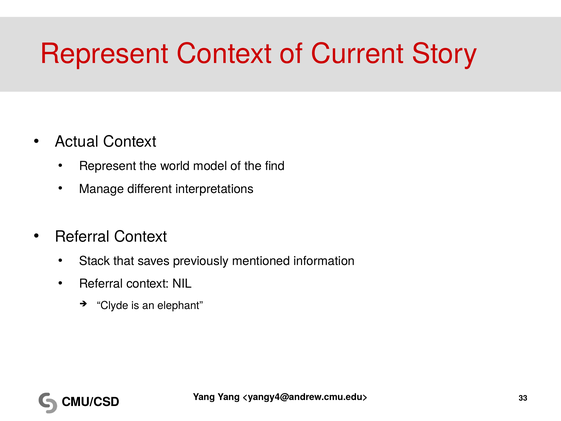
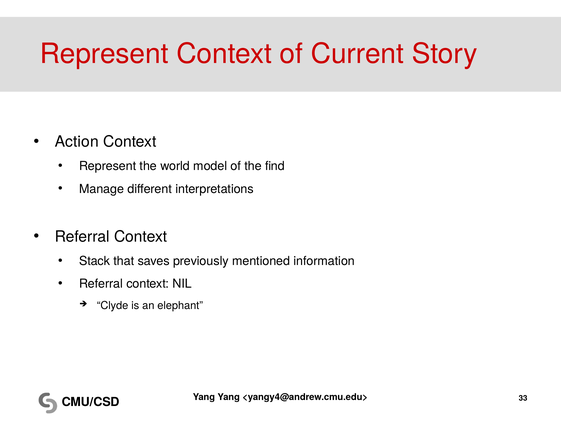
Actual: Actual -> Action
